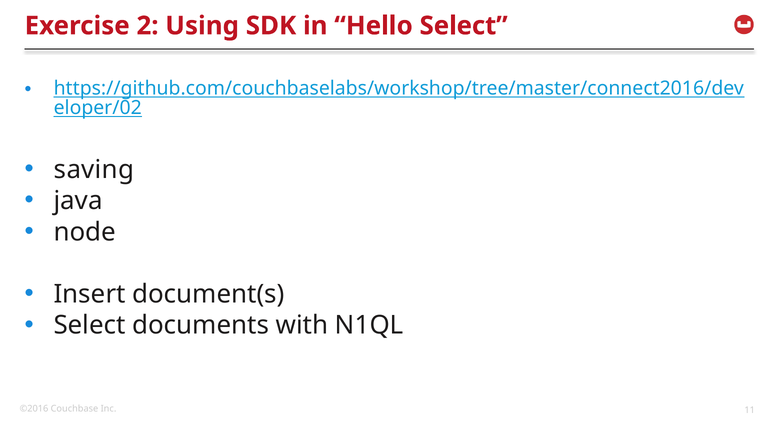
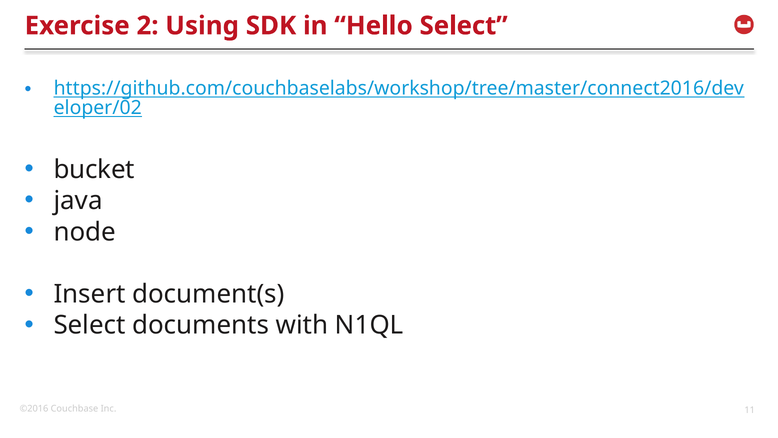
saving: saving -> bucket
